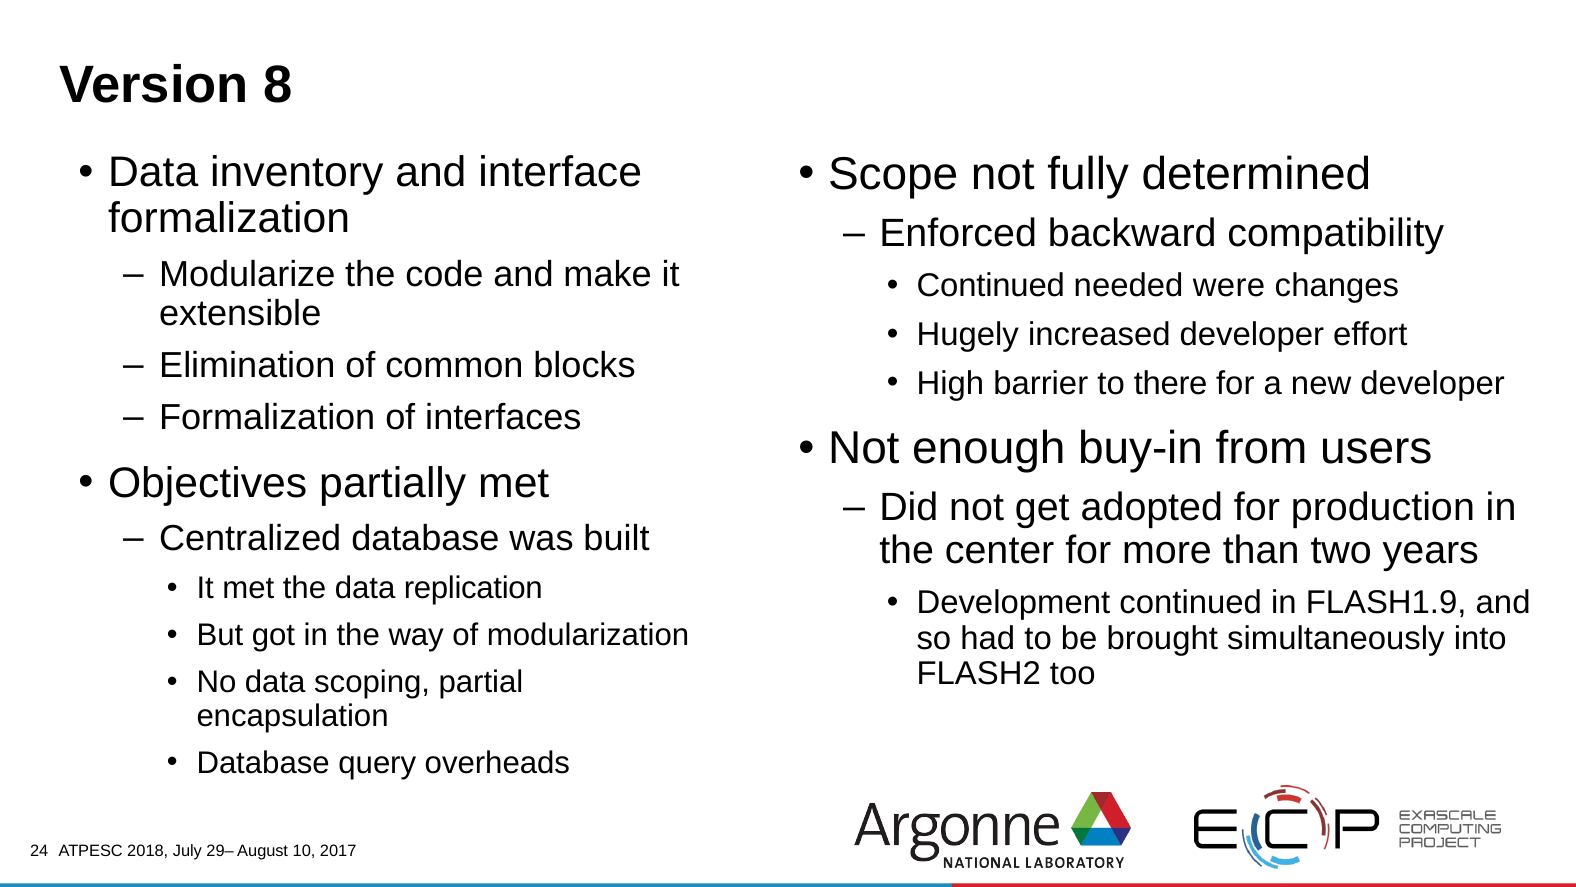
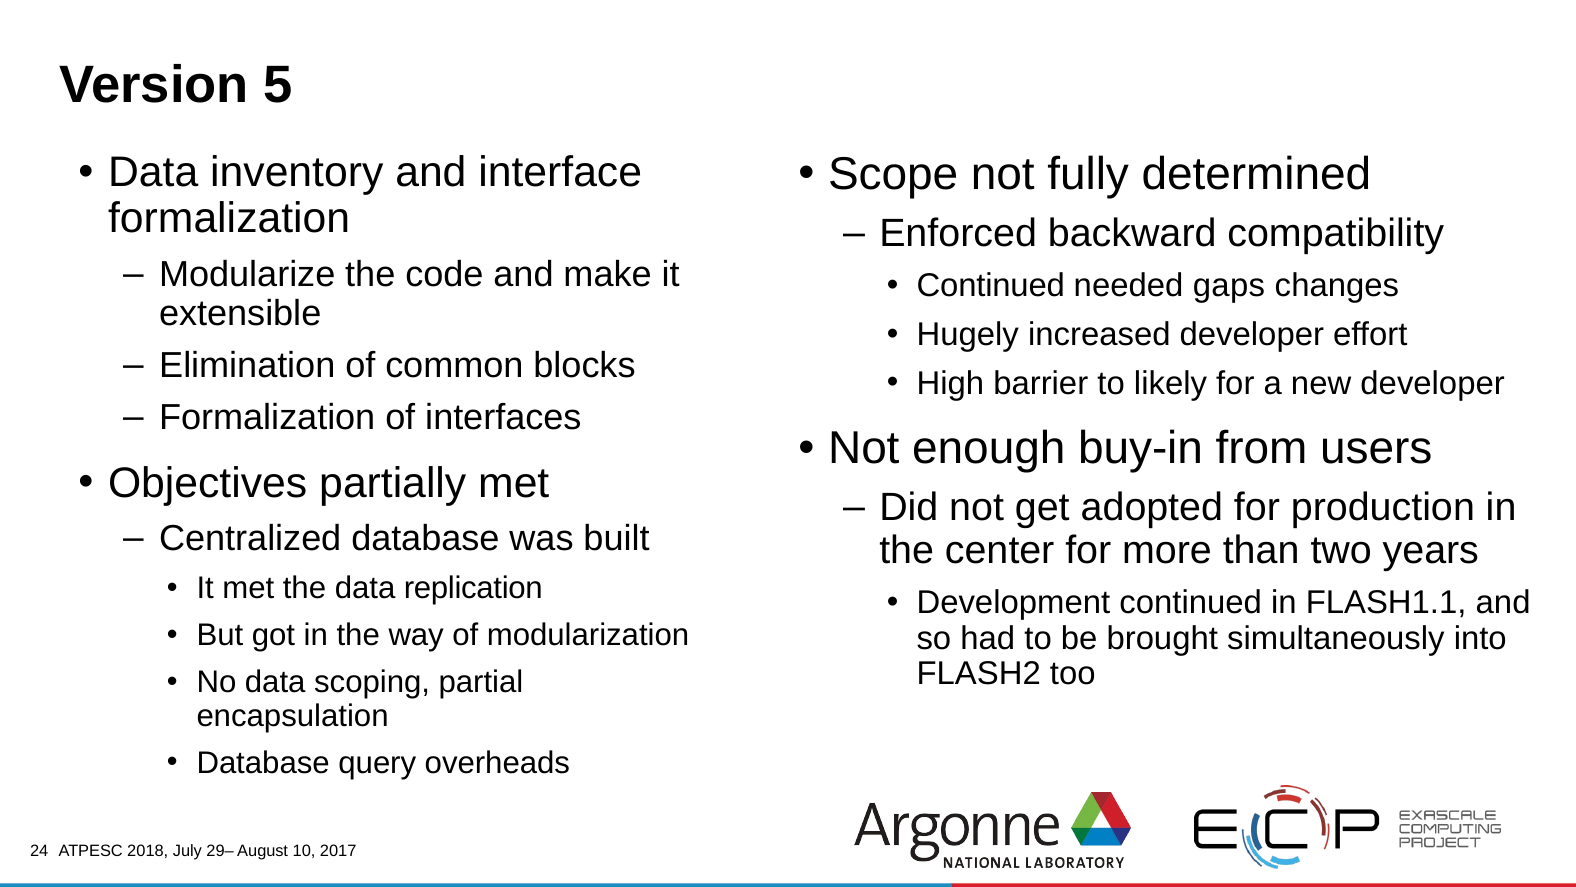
8: 8 -> 5
were: were -> gaps
there: there -> likely
FLASH1.9: FLASH1.9 -> FLASH1.1
